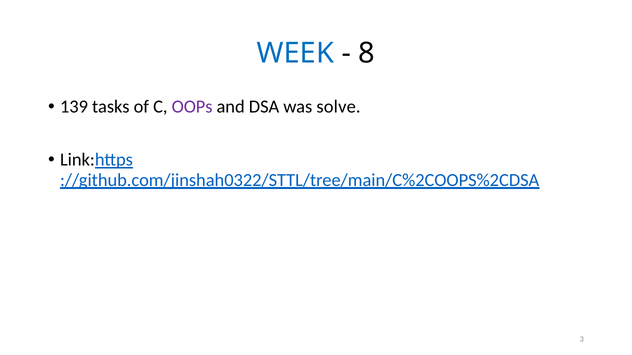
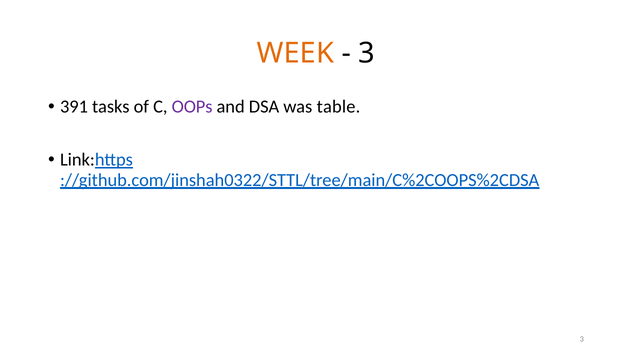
WEEK colour: blue -> orange
8 at (367, 53): 8 -> 3
139: 139 -> 391
solve: solve -> table
